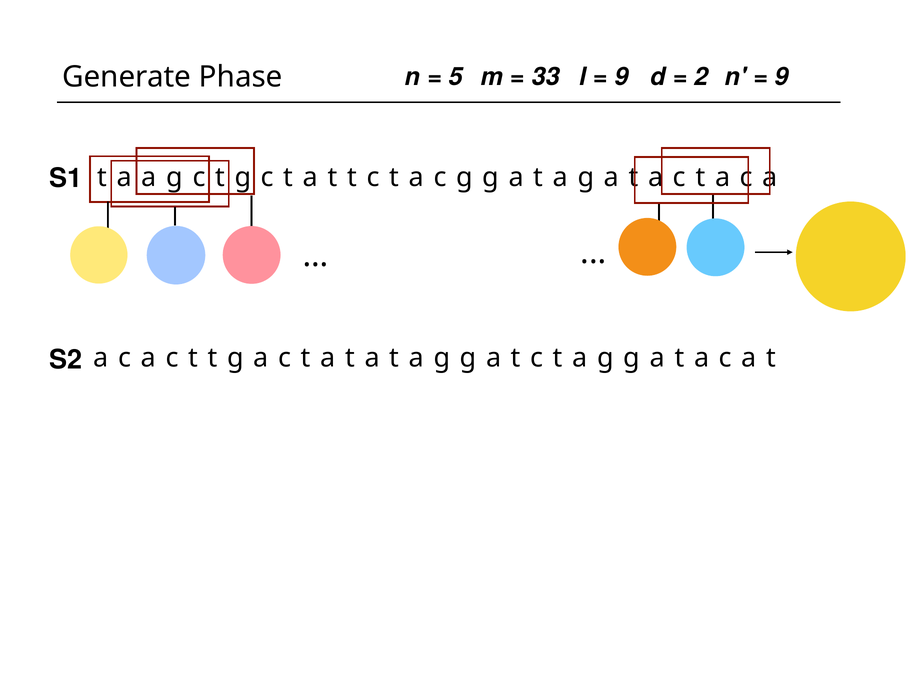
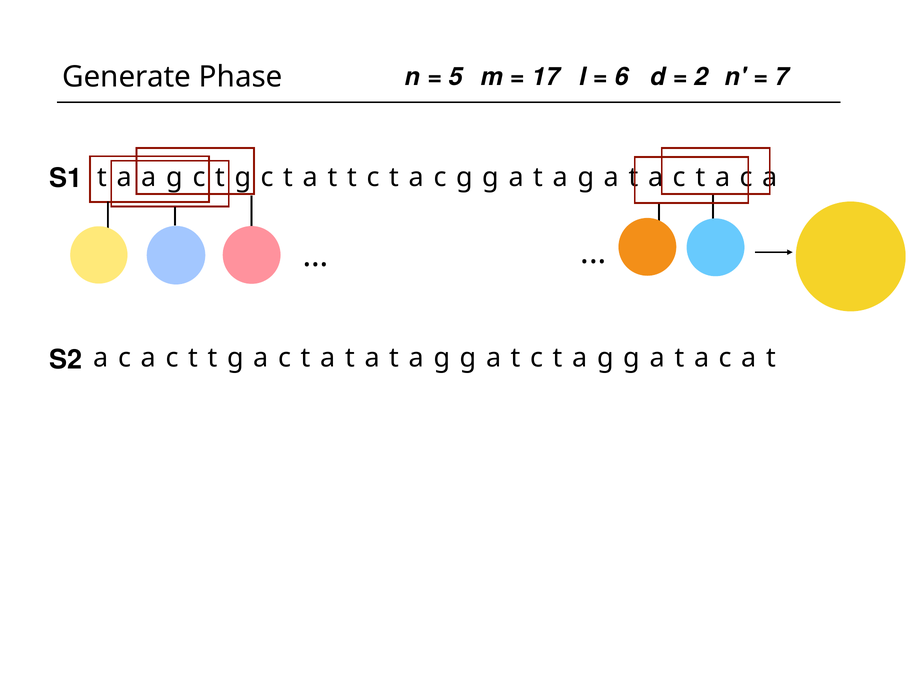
33: 33 -> 17
9 at (782, 77): 9 -> 7
9 at (622, 77): 9 -> 6
